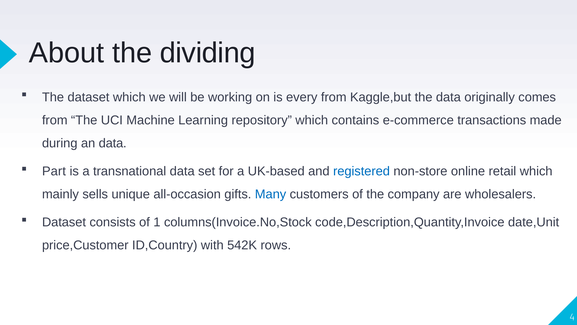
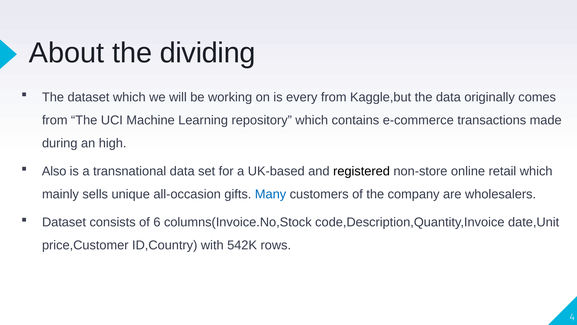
an data: data -> high
Part: Part -> Also
registered colour: blue -> black
1: 1 -> 6
